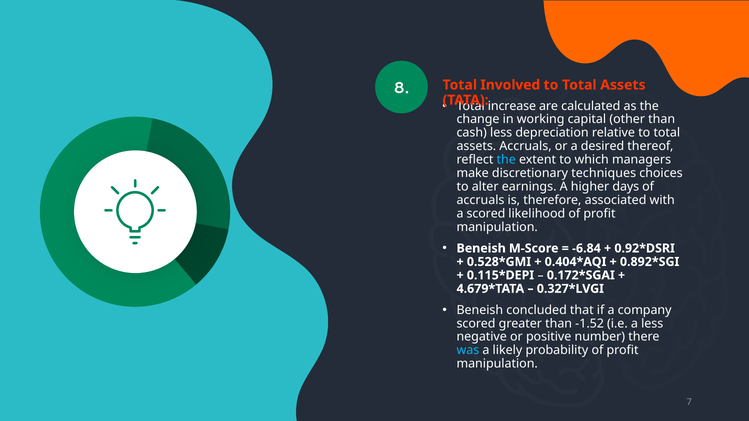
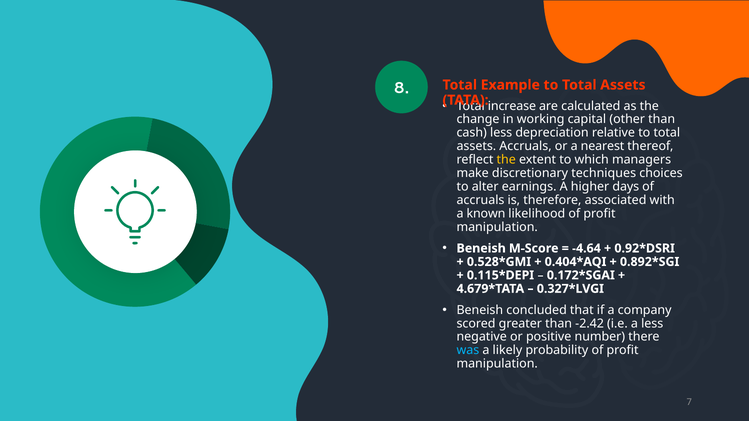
Involved: Involved -> Example
desired: desired -> nearest
the at (506, 160) colour: light blue -> yellow
a scored: scored -> known
-6.84: -6.84 -> -4.64
-1.52: -1.52 -> -2.42
